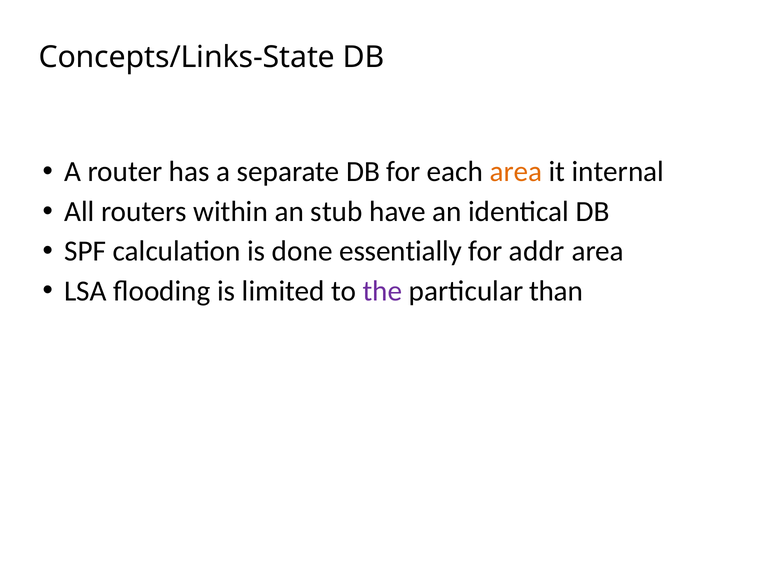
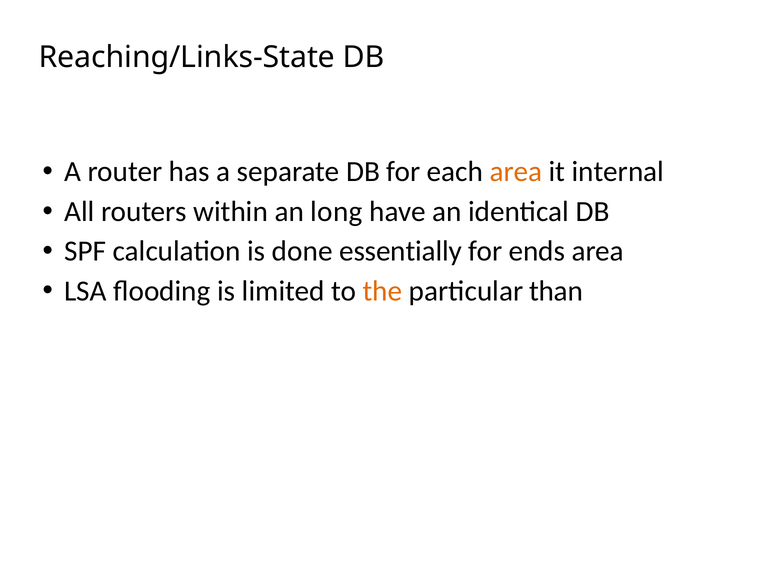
Concepts/Links-State: Concepts/Links-State -> Reaching/Links-State
stub: stub -> long
addr: addr -> ends
the colour: purple -> orange
